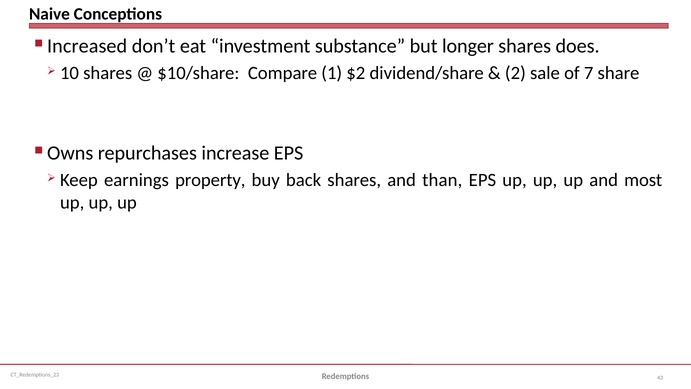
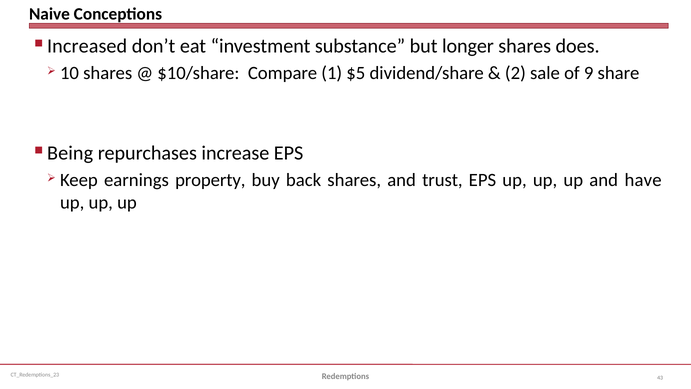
$2: $2 -> $5
7: 7 -> 9
Owns: Owns -> Being
than: than -> trust
most: most -> have
